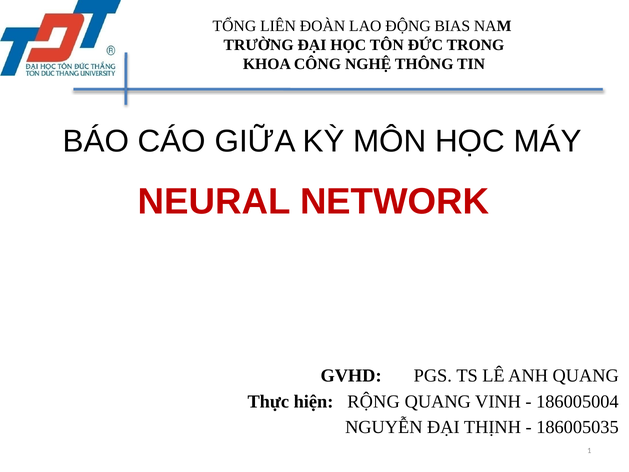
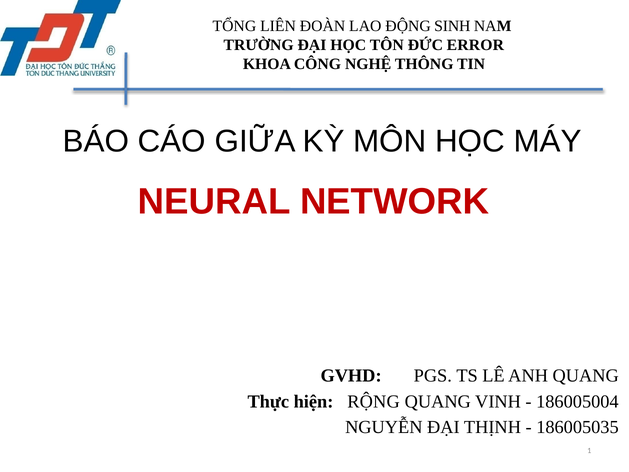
BIAS: BIAS -> SINH
TRONG: TRONG -> ERROR
